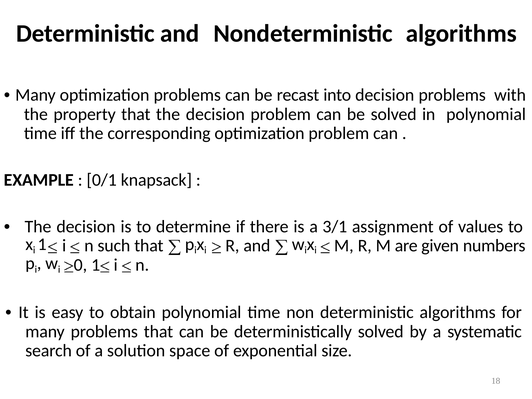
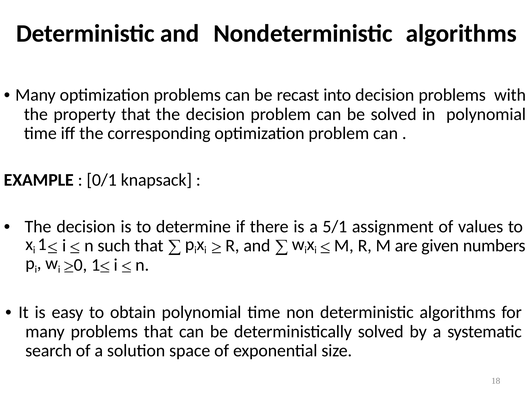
3/1: 3/1 -> 5/1
